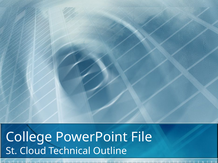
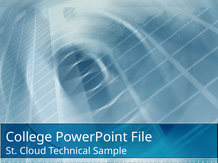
Outline: Outline -> Sample
